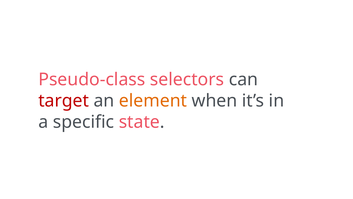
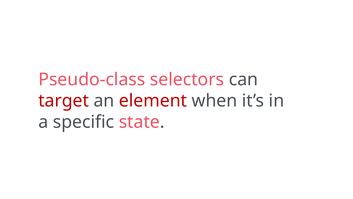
element colour: orange -> red
